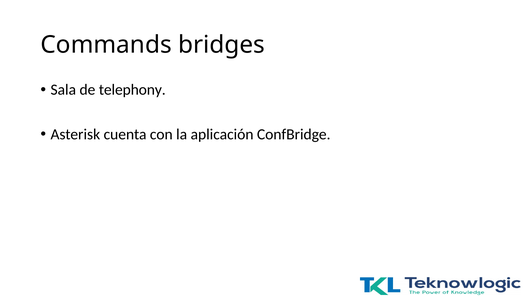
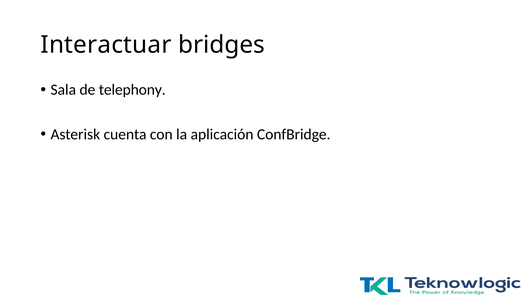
Commands: Commands -> Interactuar
